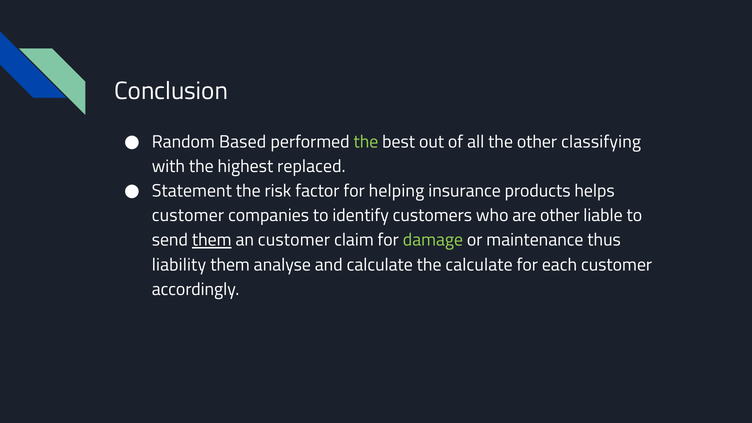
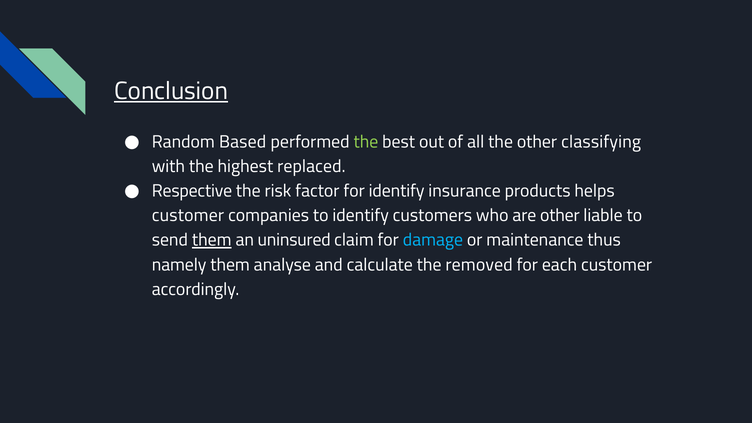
Conclusion underline: none -> present
Statement: Statement -> Respective
for helping: helping -> identify
an customer: customer -> uninsured
damage colour: light green -> light blue
liability: liability -> namely
the calculate: calculate -> removed
